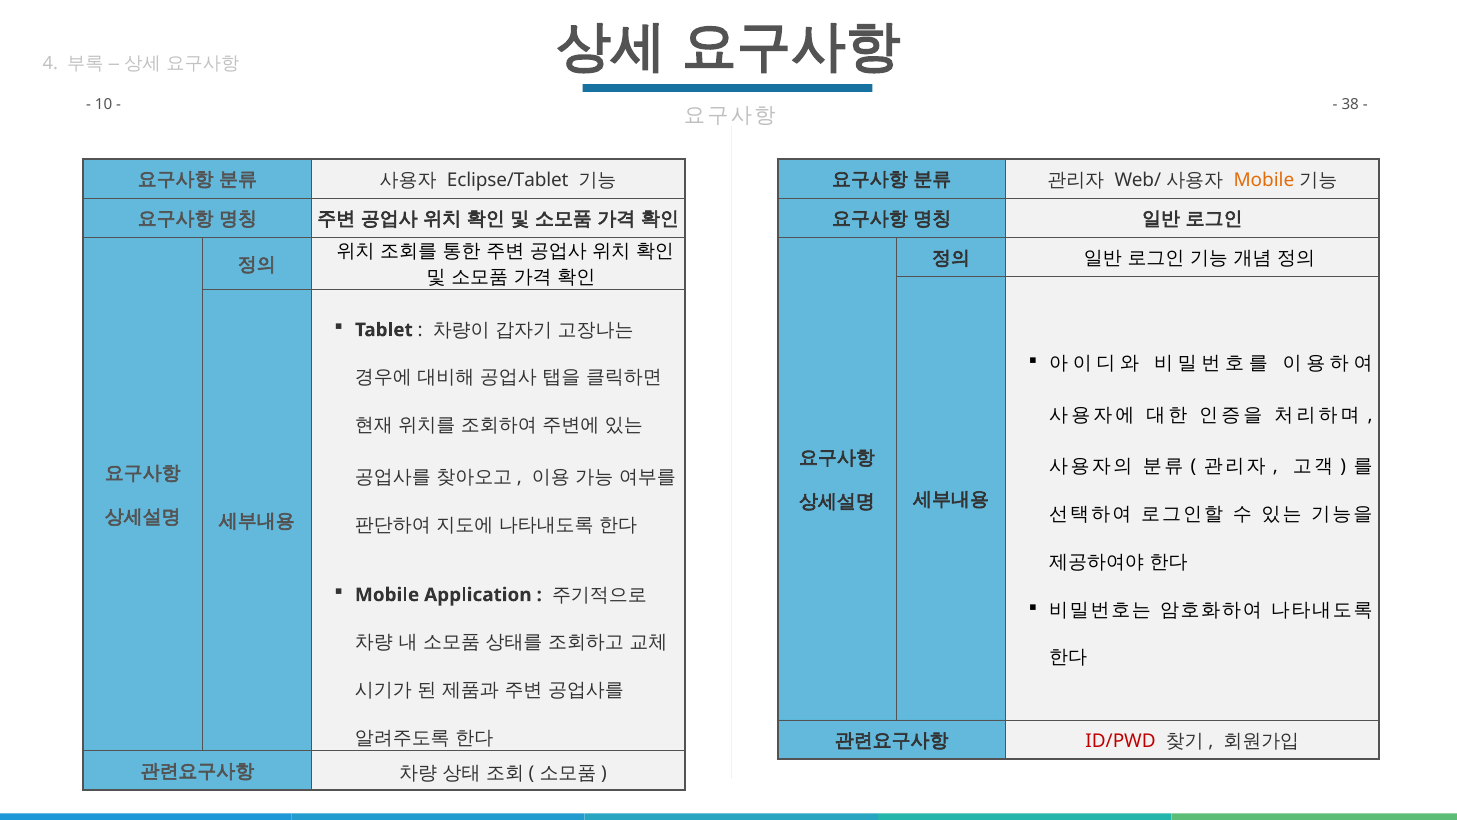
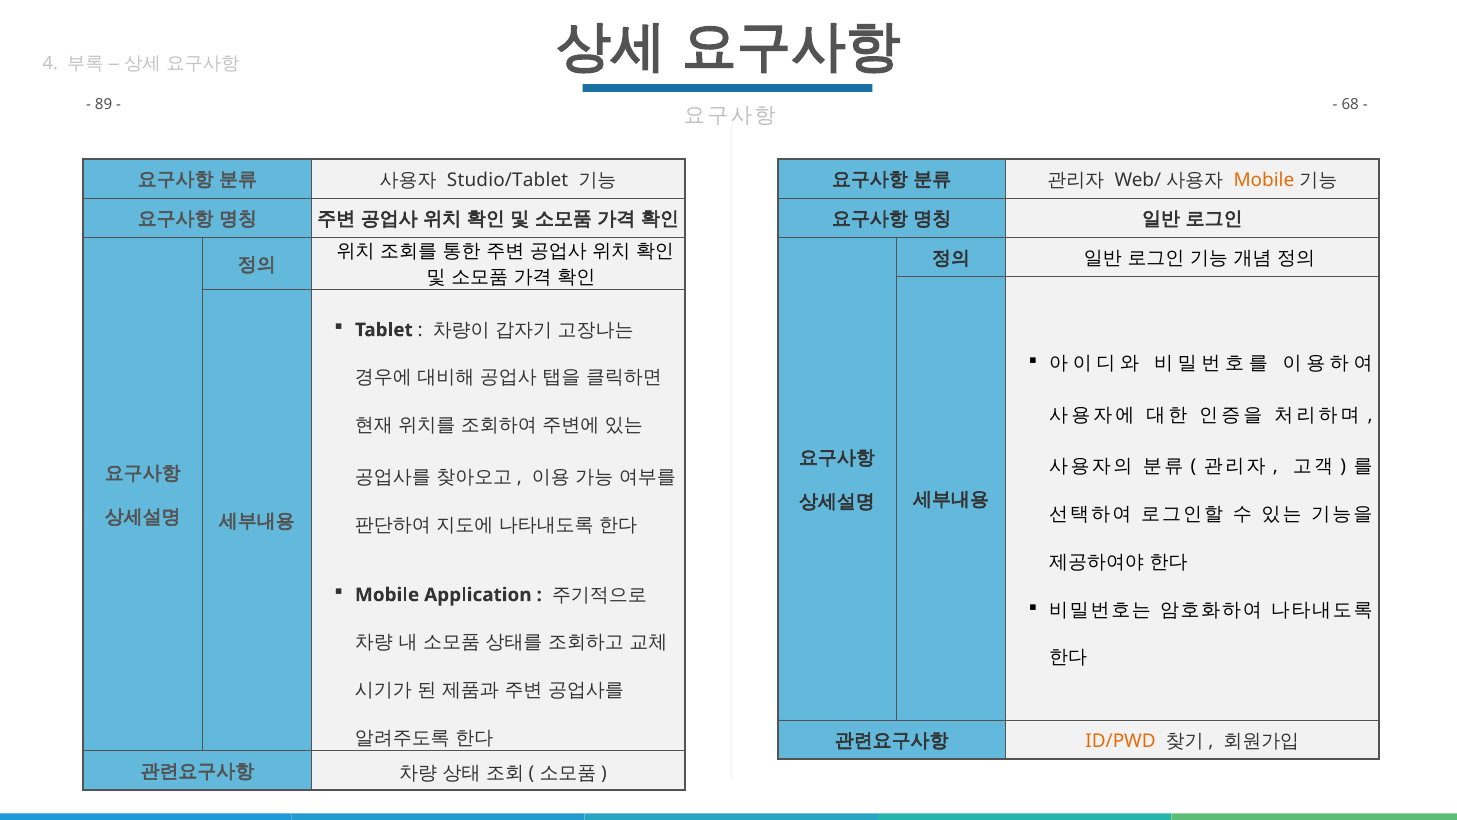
10: 10 -> 89
38: 38 -> 68
Eclipse/Tablet: Eclipse/Tablet -> Studio/Tablet
ID/PWD colour: red -> orange
